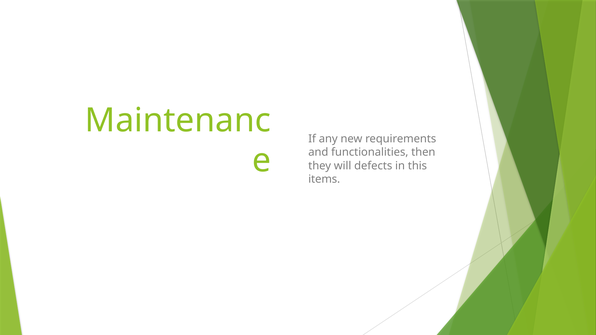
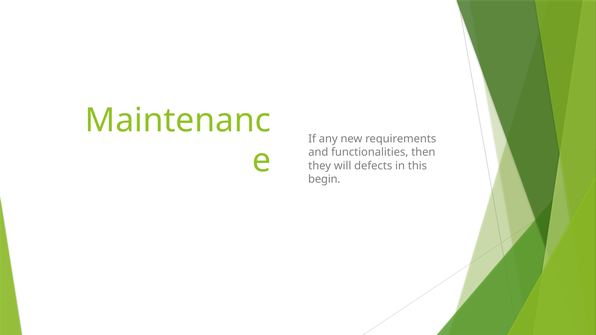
items: items -> begin
